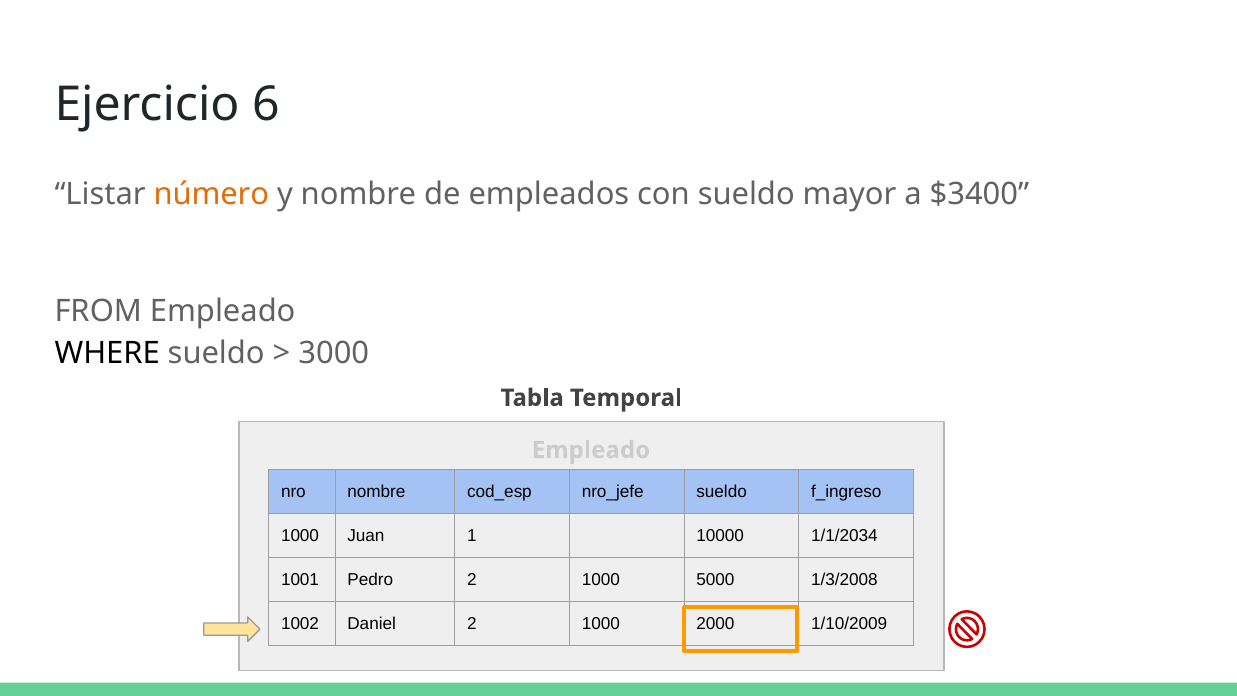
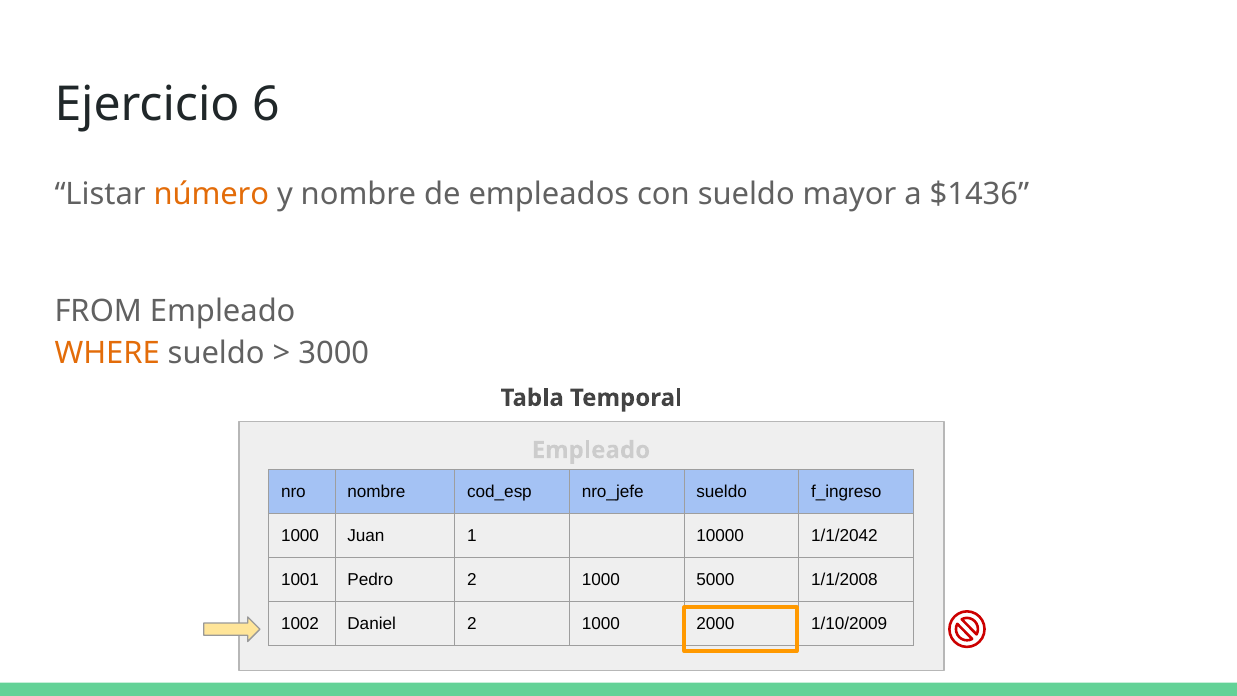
$3400: $3400 -> $1436
WHERE colour: black -> orange
1/1/2034: 1/1/2034 -> 1/1/2042
1/3/2008: 1/3/2008 -> 1/1/2008
